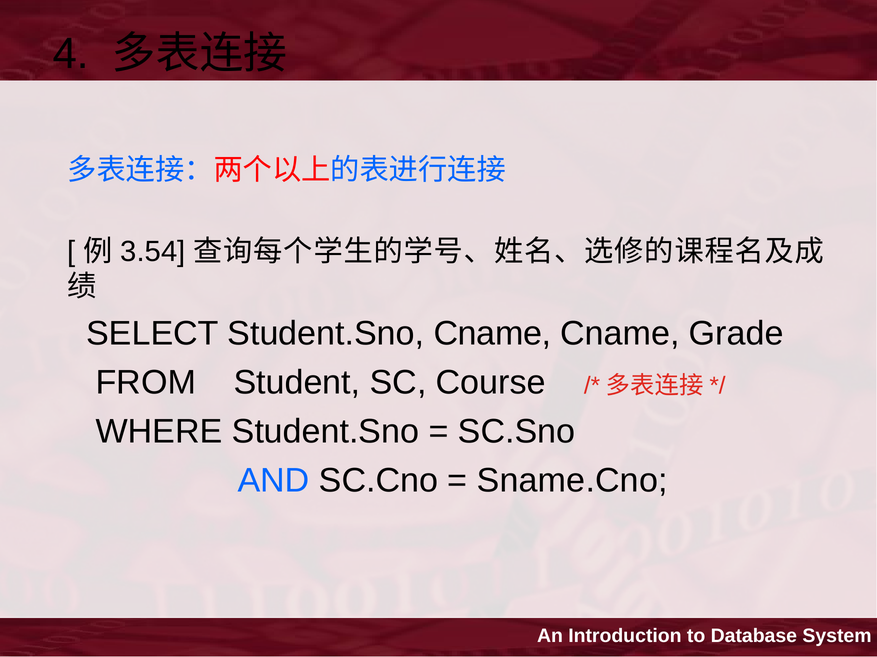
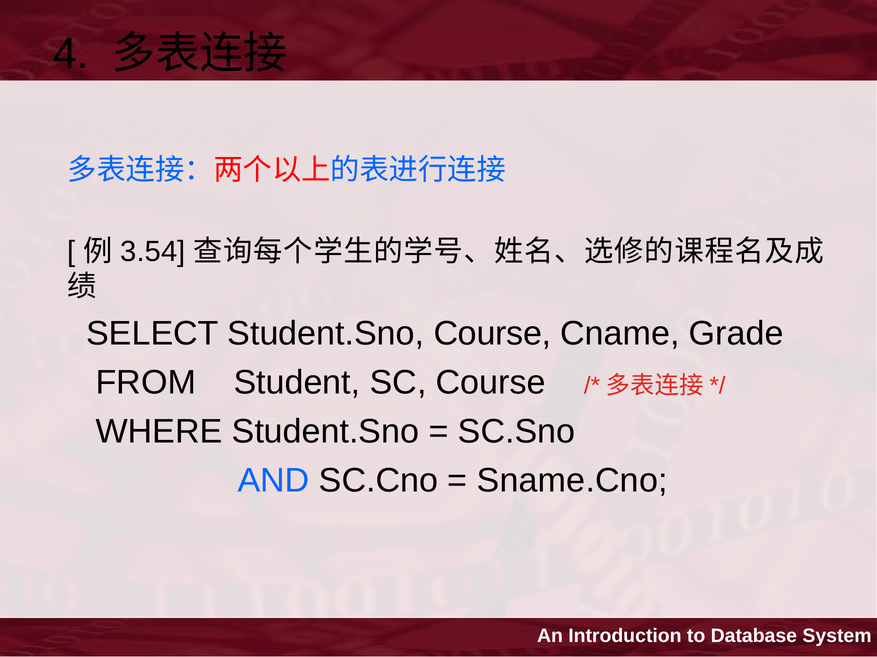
Student.Sno Cname: Cname -> Course
